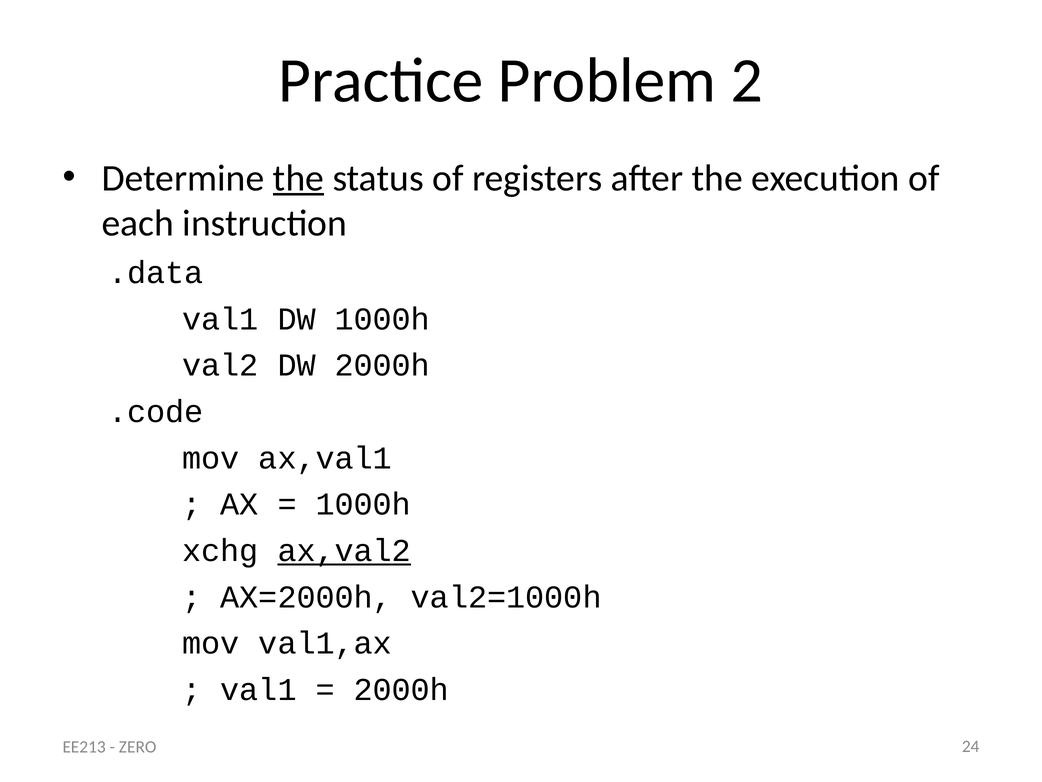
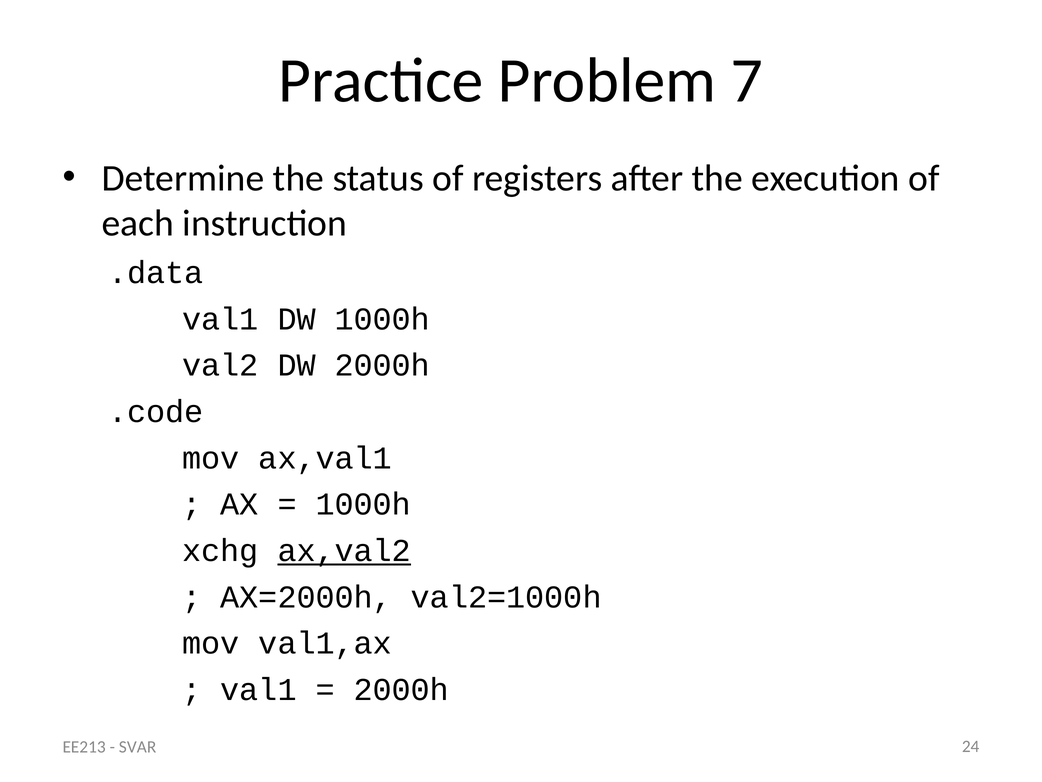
2: 2 -> 7
the at (298, 178) underline: present -> none
ZERO: ZERO -> SVAR
